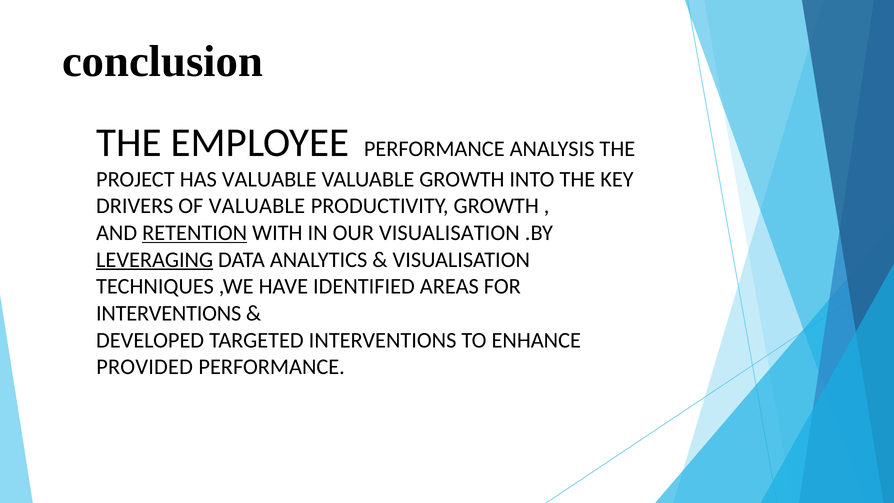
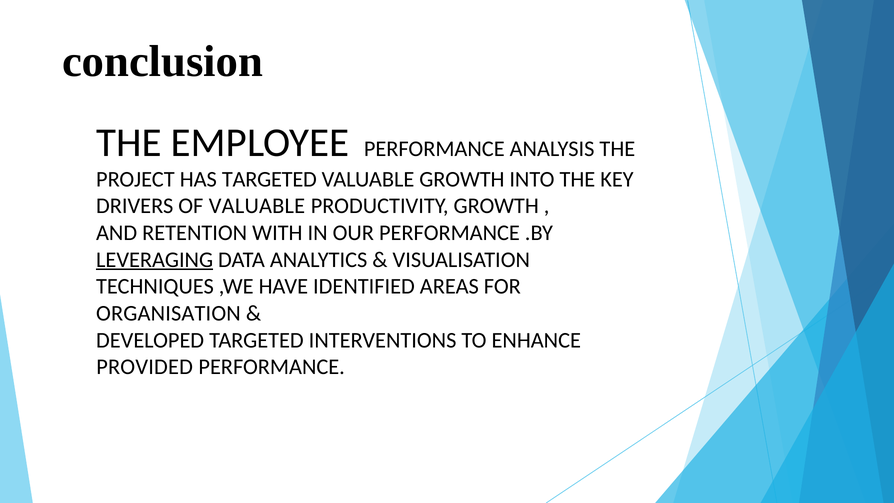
HAS VALUABLE: VALUABLE -> TARGETED
RETENTION underline: present -> none
OUR VISUALISATION: VISUALISATION -> PERFORMANCE
INTERVENTIONS at (169, 313): INTERVENTIONS -> ORGANISATION
